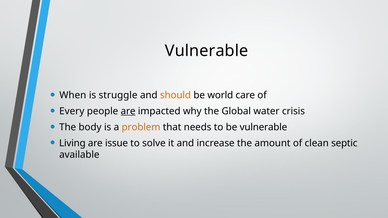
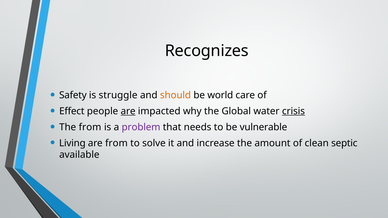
Vulnerable at (207, 51): Vulnerable -> Recognizes
When: When -> Safety
Every: Every -> Effect
crisis underline: none -> present
The body: body -> from
problem colour: orange -> purple
are issue: issue -> from
